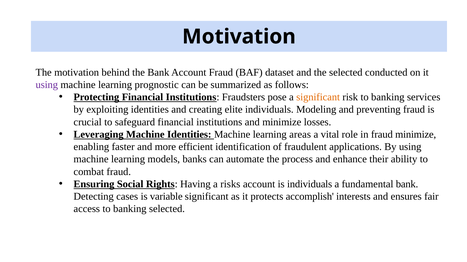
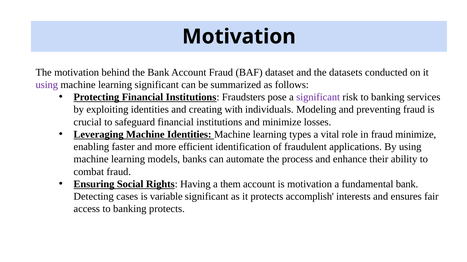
the selected: selected -> datasets
learning prognostic: prognostic -> significant
significant at (318, 97) colour: orange -> purple
elite: elite -> with
areas: areas -> types
risks: risks -> them
is individuals: individuals -> motivation
banking selected: selected -> protects
